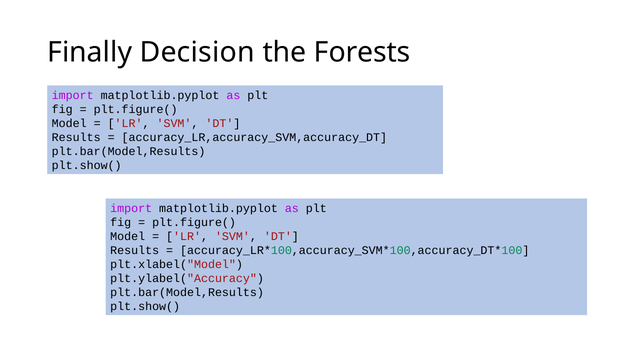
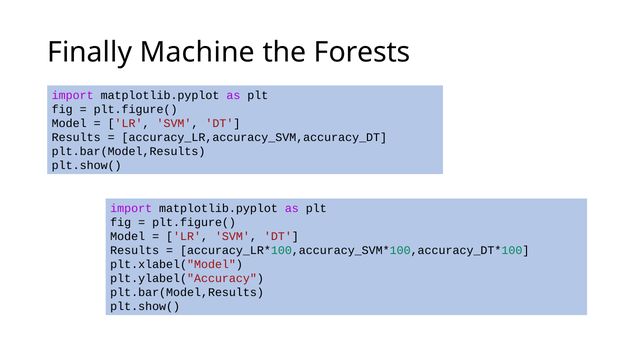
Decision: Decision -> Machine
